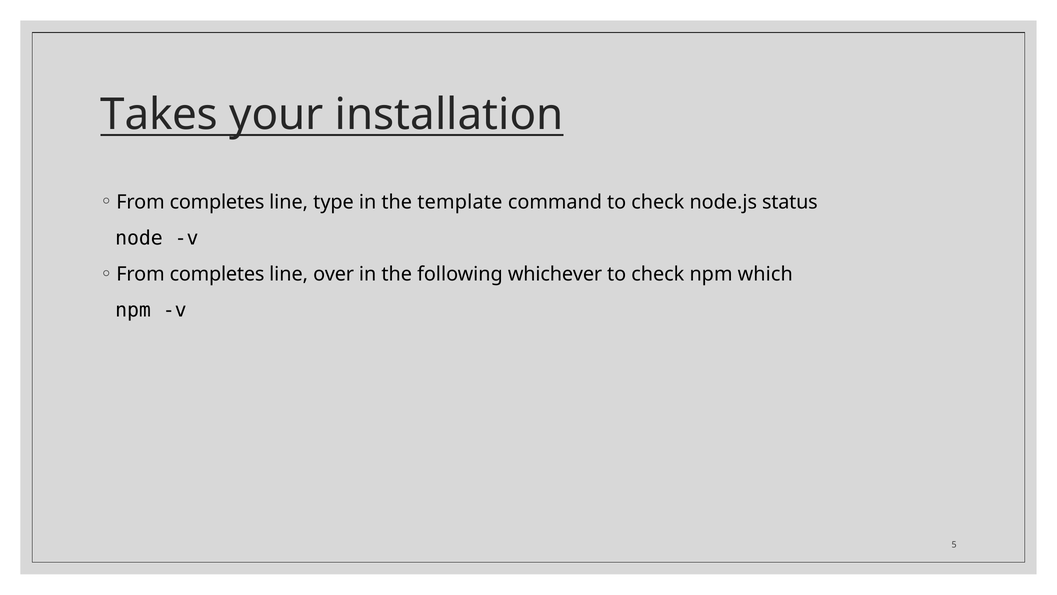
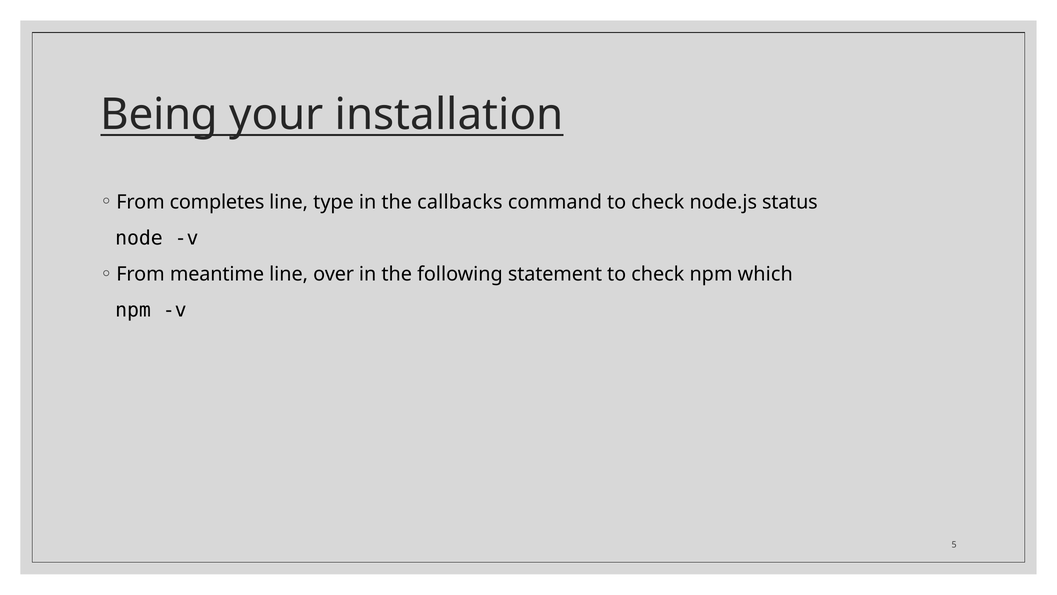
Takes: Takes -> Being
template: template -> callbacks
completes at (217, 274): completes -> meantime
whichever: whichever -> statement
